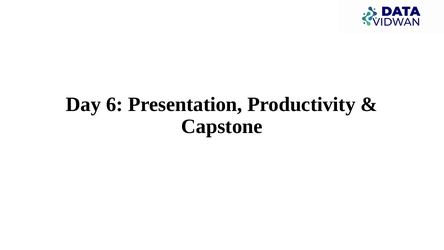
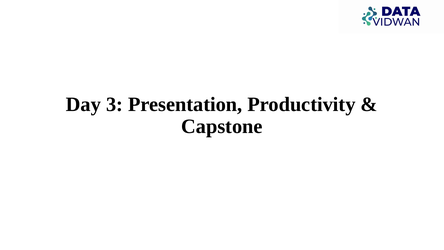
6: 6 -> 3
